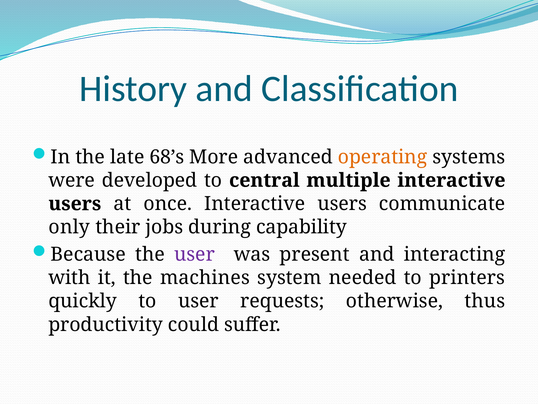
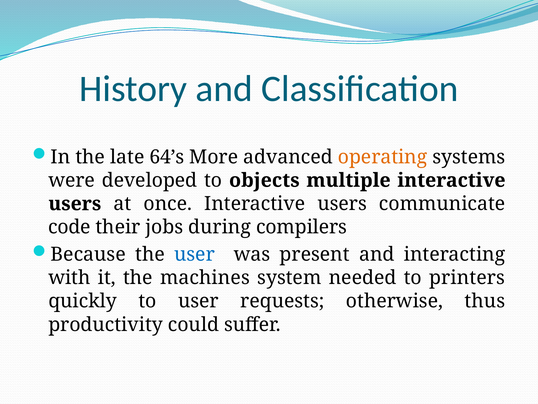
68’s: 68’s -> 64’s
central: central -> objects
only: only -> code
capability: capability -> compilers
user at (195, 254) colour: purple -> blue
